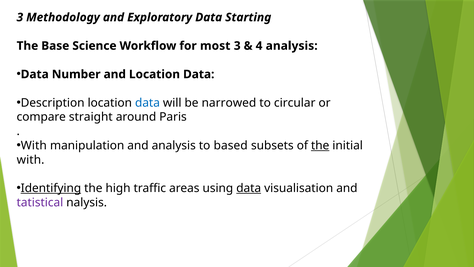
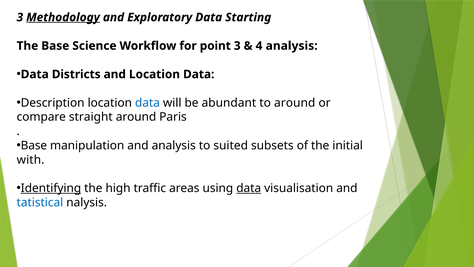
Methodology underline: none -> present
most: most -> point
Number: Number -> Districts
narrowed: narrowed -> abundant
to circular: circular -> around
With at (34, 145): With -> Base
based: based -> suited
the at (320, 145) underline: present -> none
tatistical colour: purple -> blue
